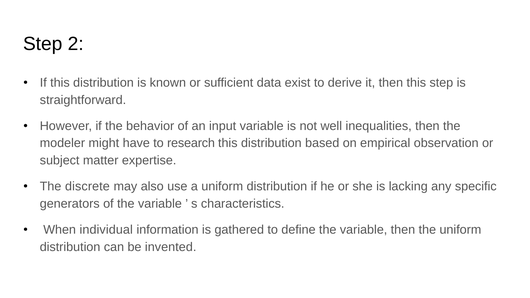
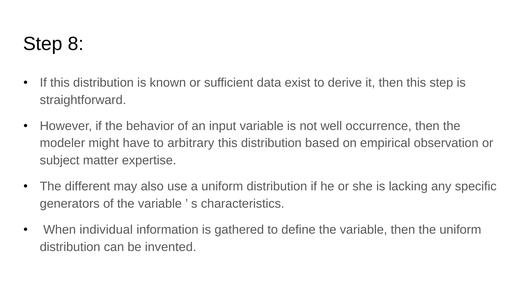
2: 2 -> 8
inequalities: inequalities -> occurrence
research: research -> arbitrary
discrete: discrete -> different
